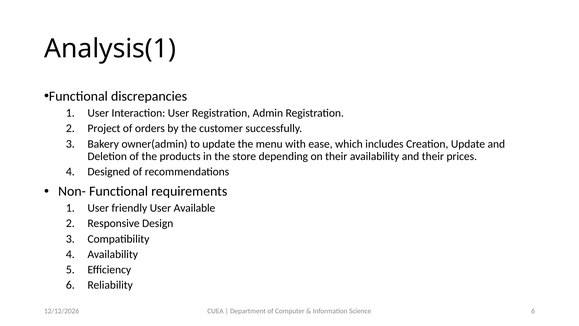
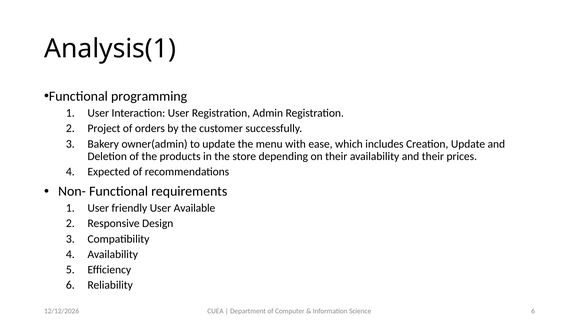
discrepancies: discrepancies -> programming
Designed: Designed -> Expected
